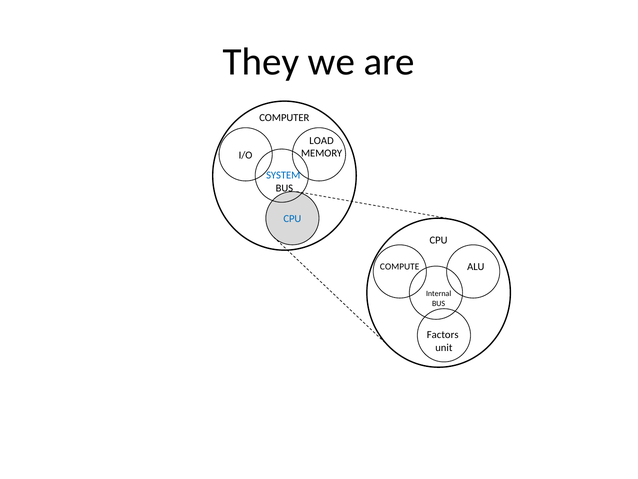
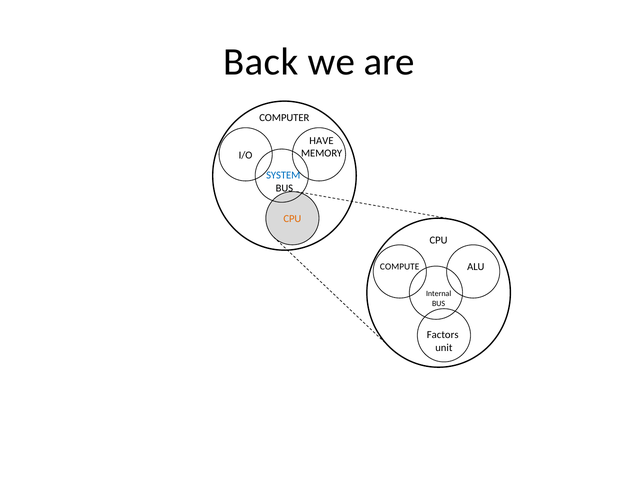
They: They -> Back
LOAD: LOAD -> HAVE
CPU at (292, 219) colour: blue -> orange
